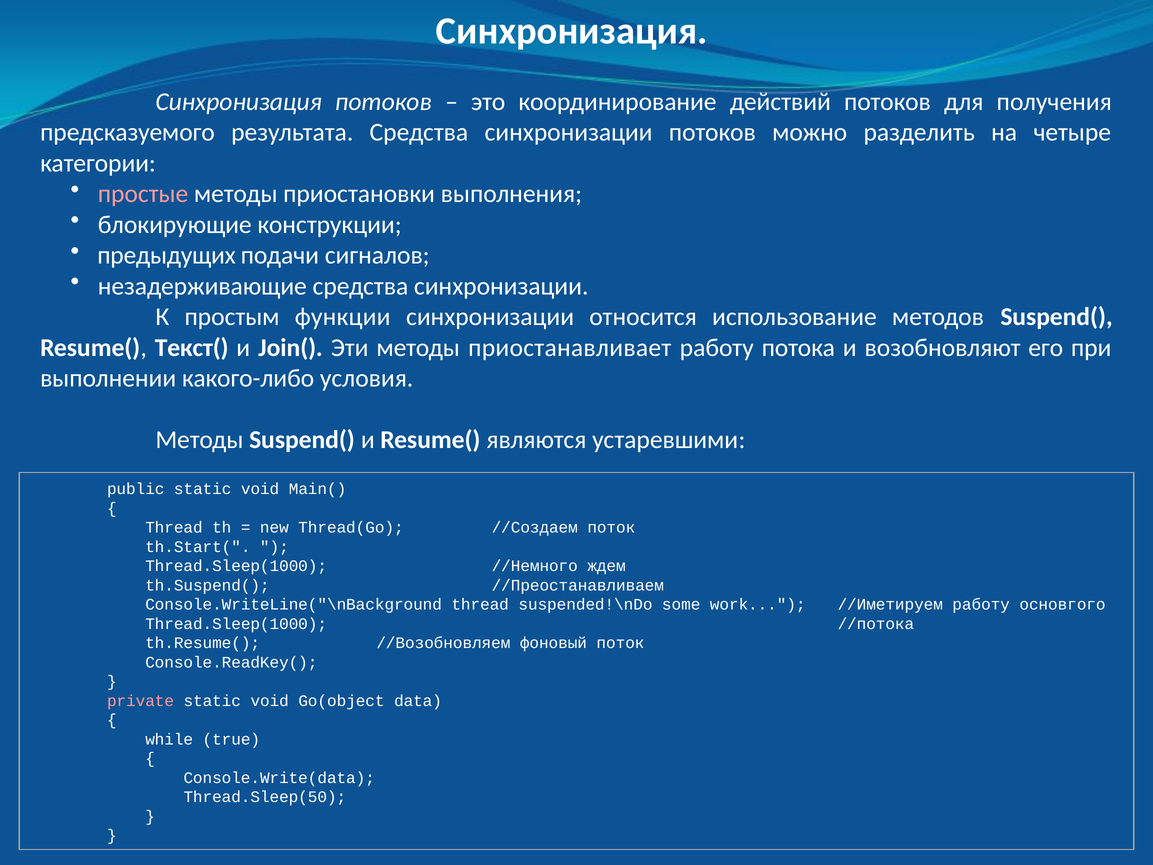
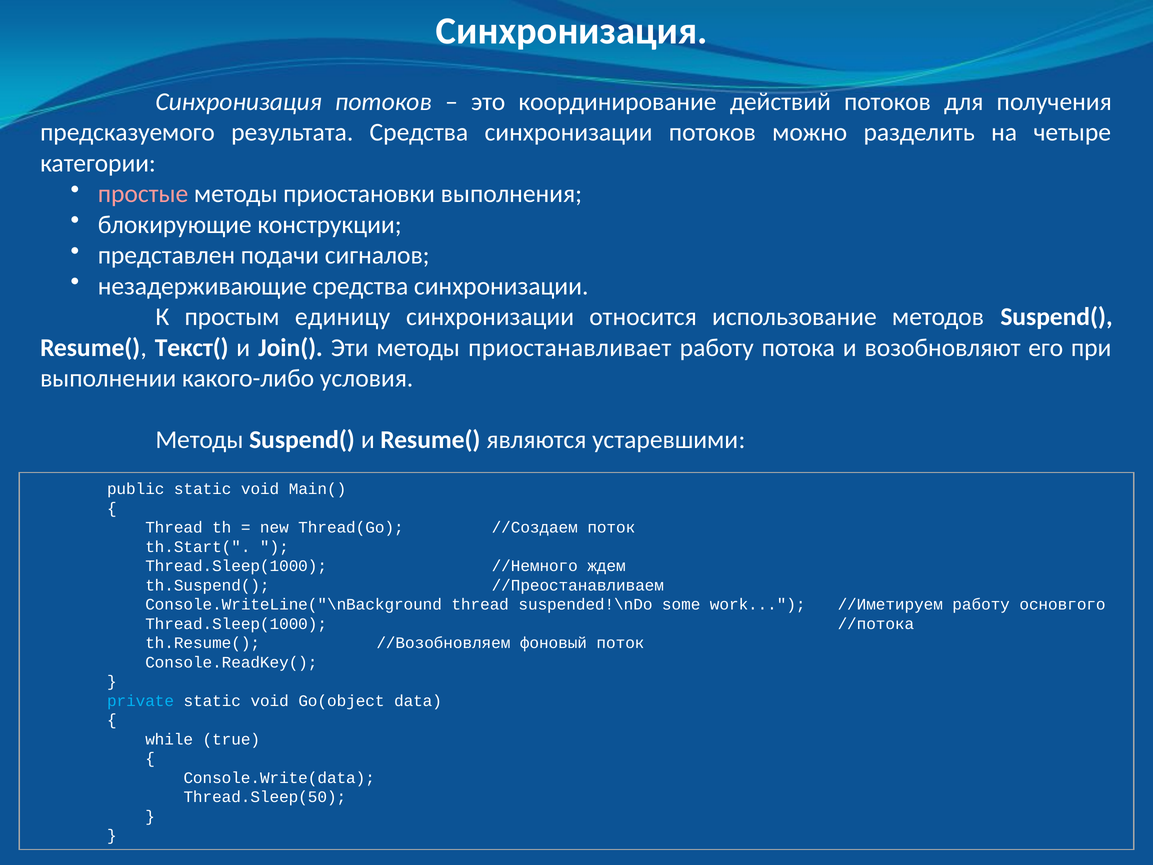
предыдущих: предыдущих -> представлен
функции: функции -> единицу
private colour: pink -> light blue
